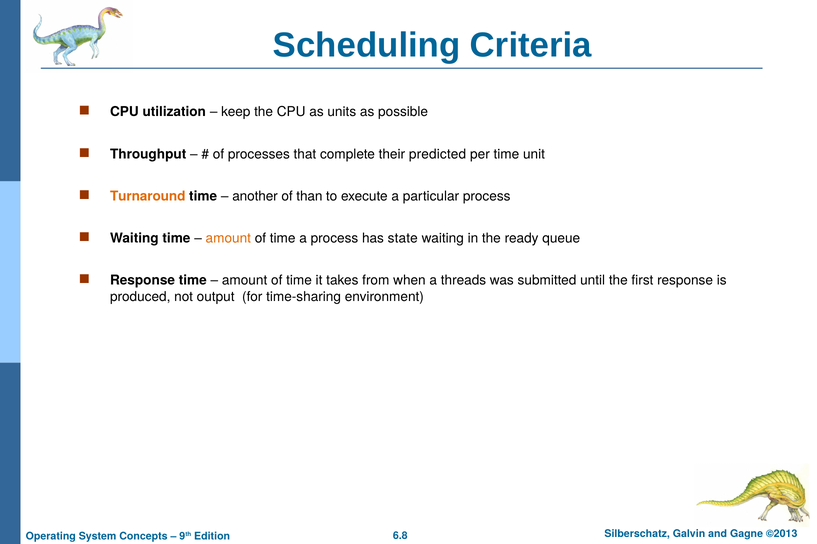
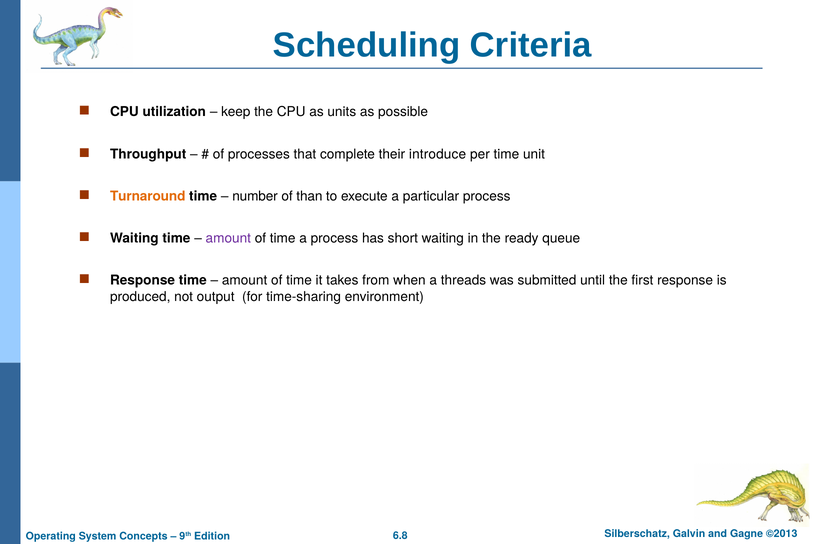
predicted: predicted -> introduce
another: another -> number
amount at (228, 239) colour: orange -> purple
state: state -> short
